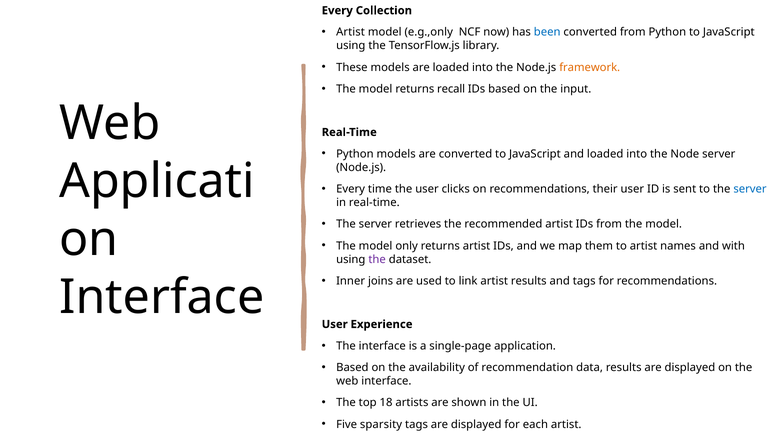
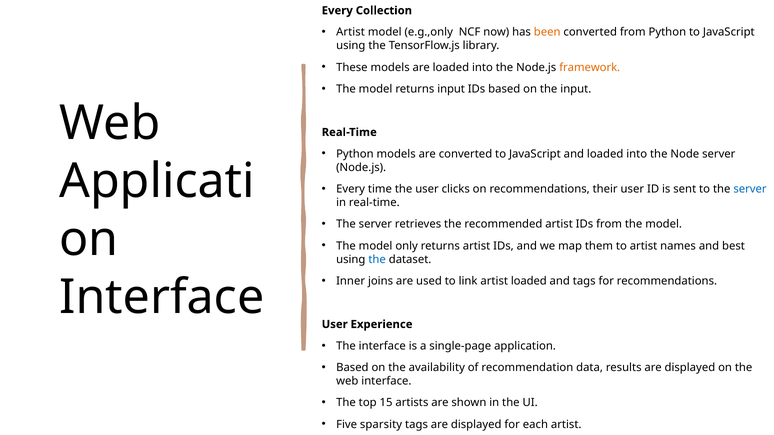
been colour: blue -> orange
returns recall: recall -> input
with: with -> best
the at (377, 260) colour: purple -> blue
artist results: results -> loaded
18: 18 -> 15
